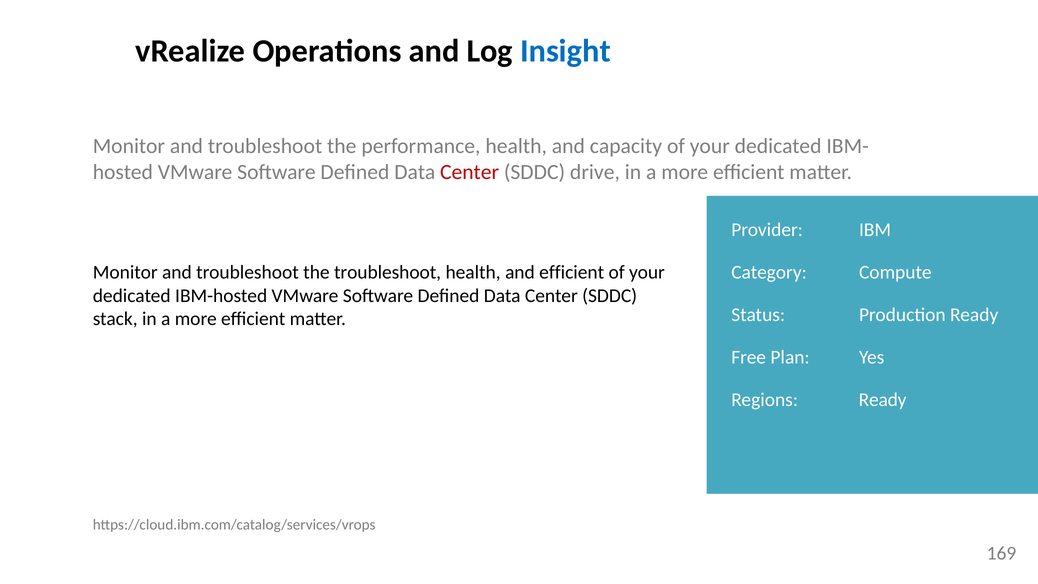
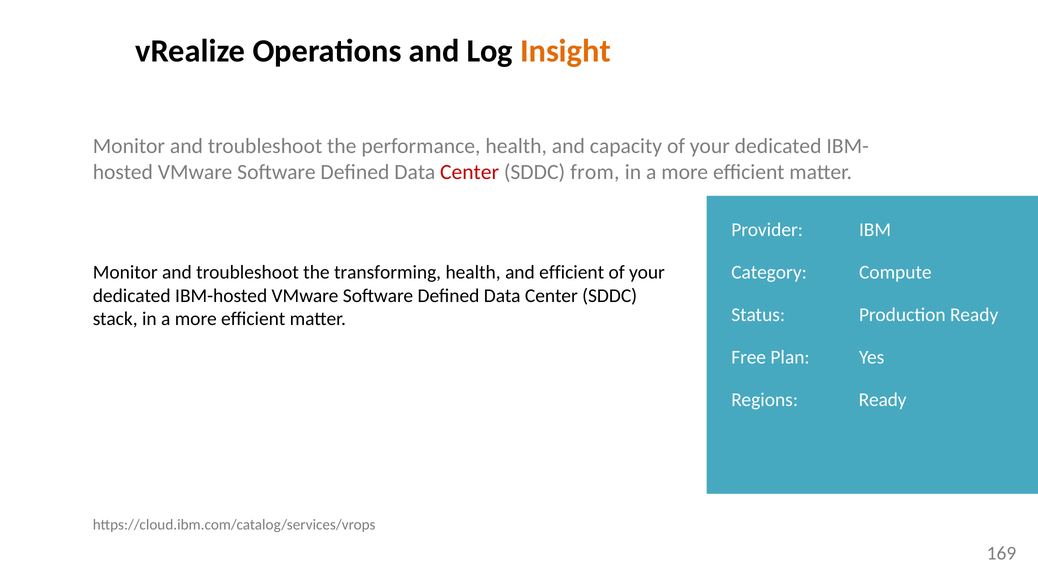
Insight colour: blue -> orange
drive: drive -> from
the troubleshoot: troubleshoot -> transforming
